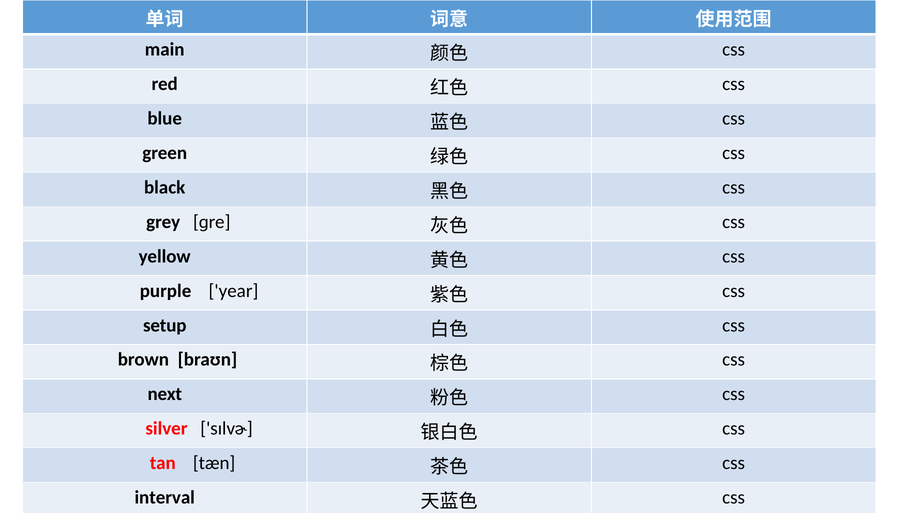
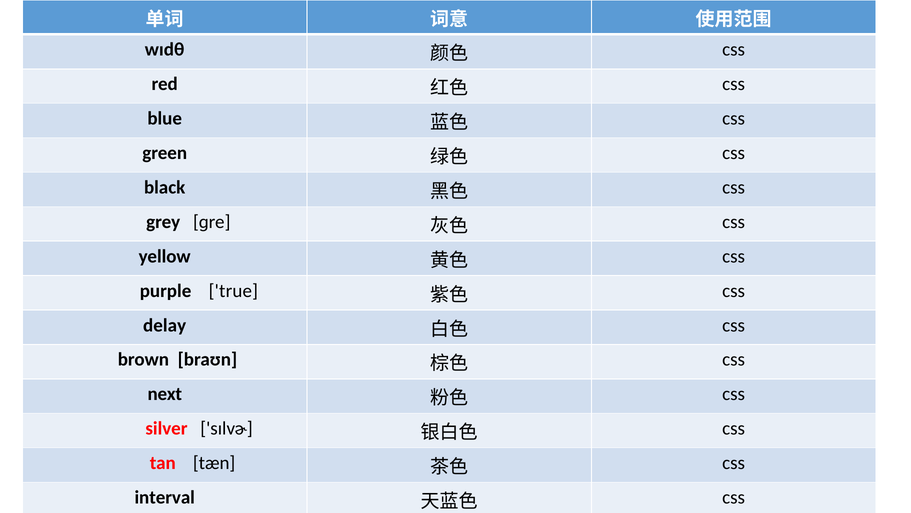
main: main -> wɪdθ
year: year -> true
setup: setup -> delay
